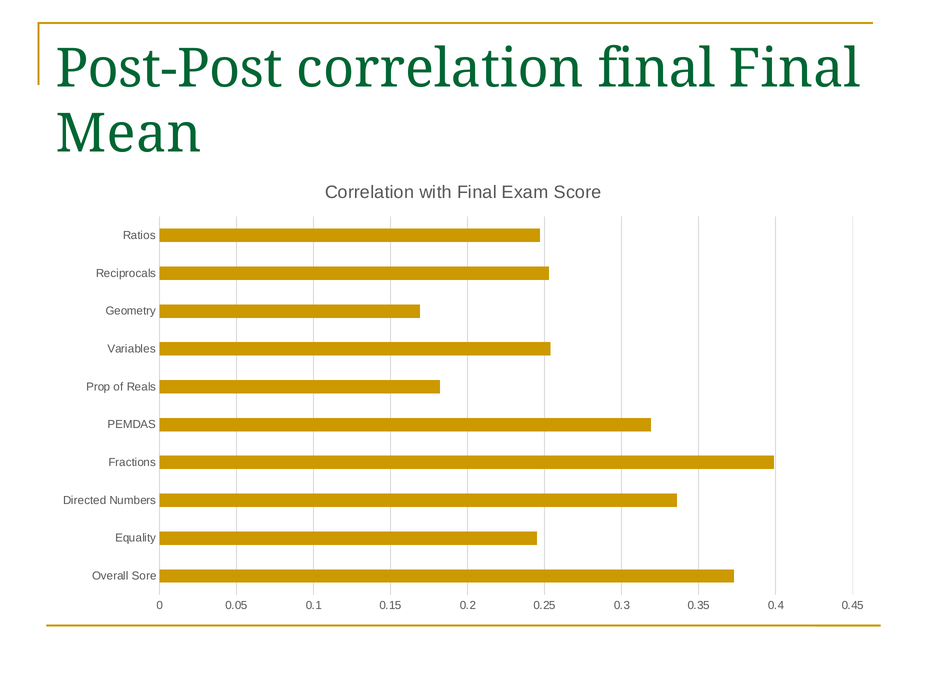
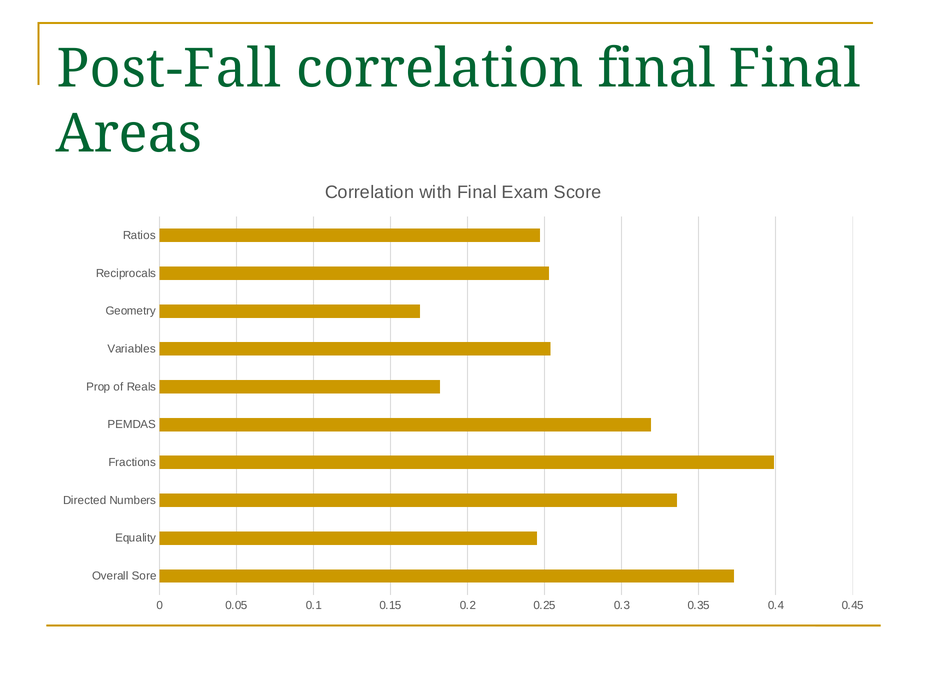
Post-Post: Post-Post -> Post-Fall
Mean: Mean -> Areas
